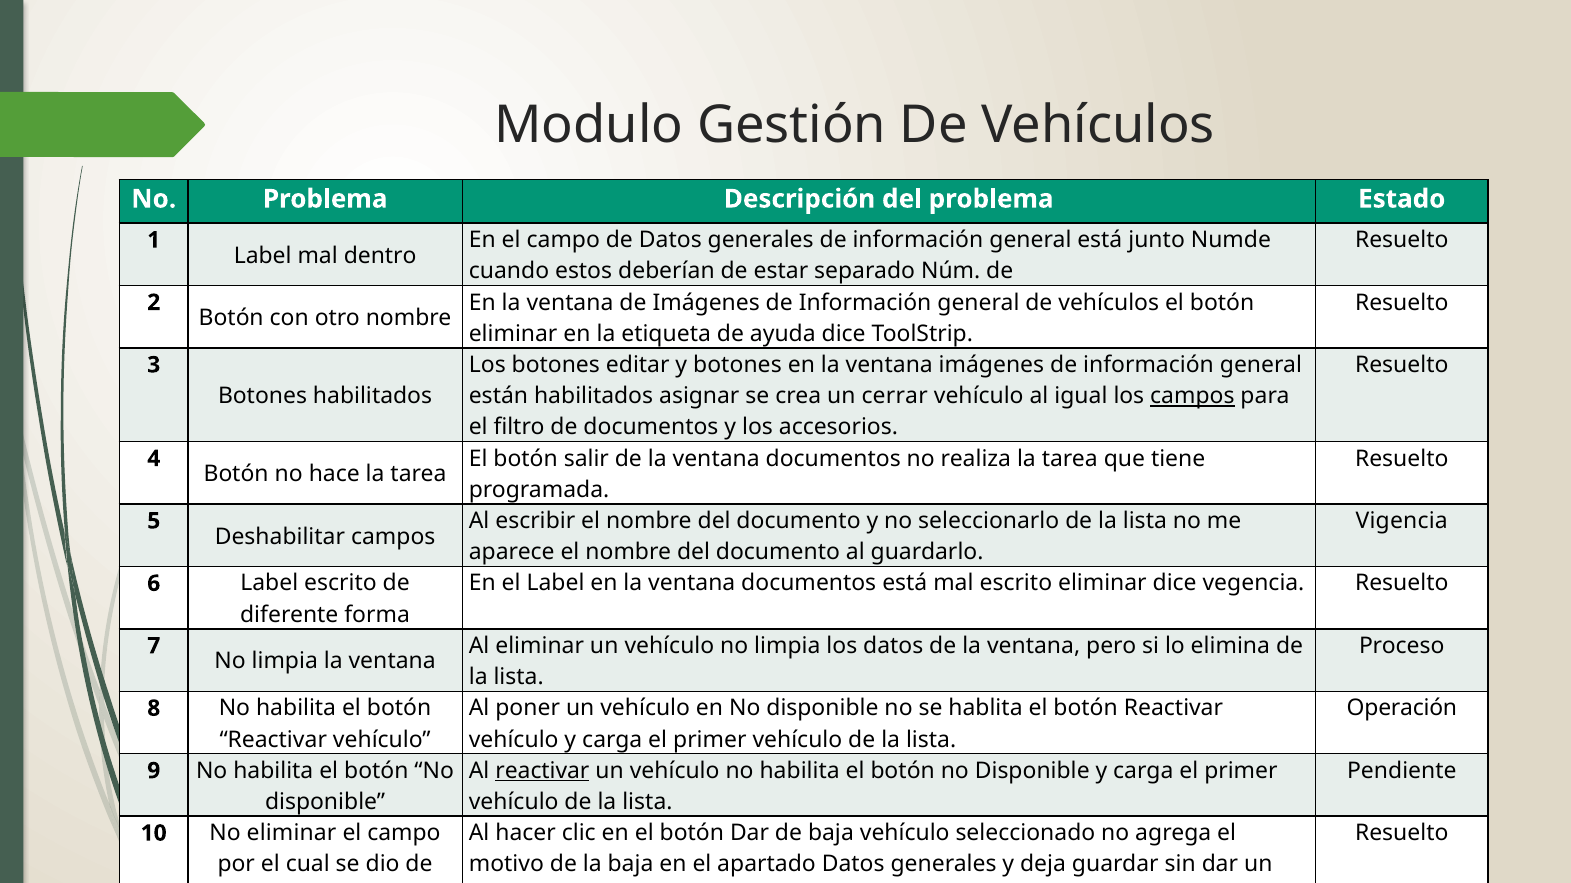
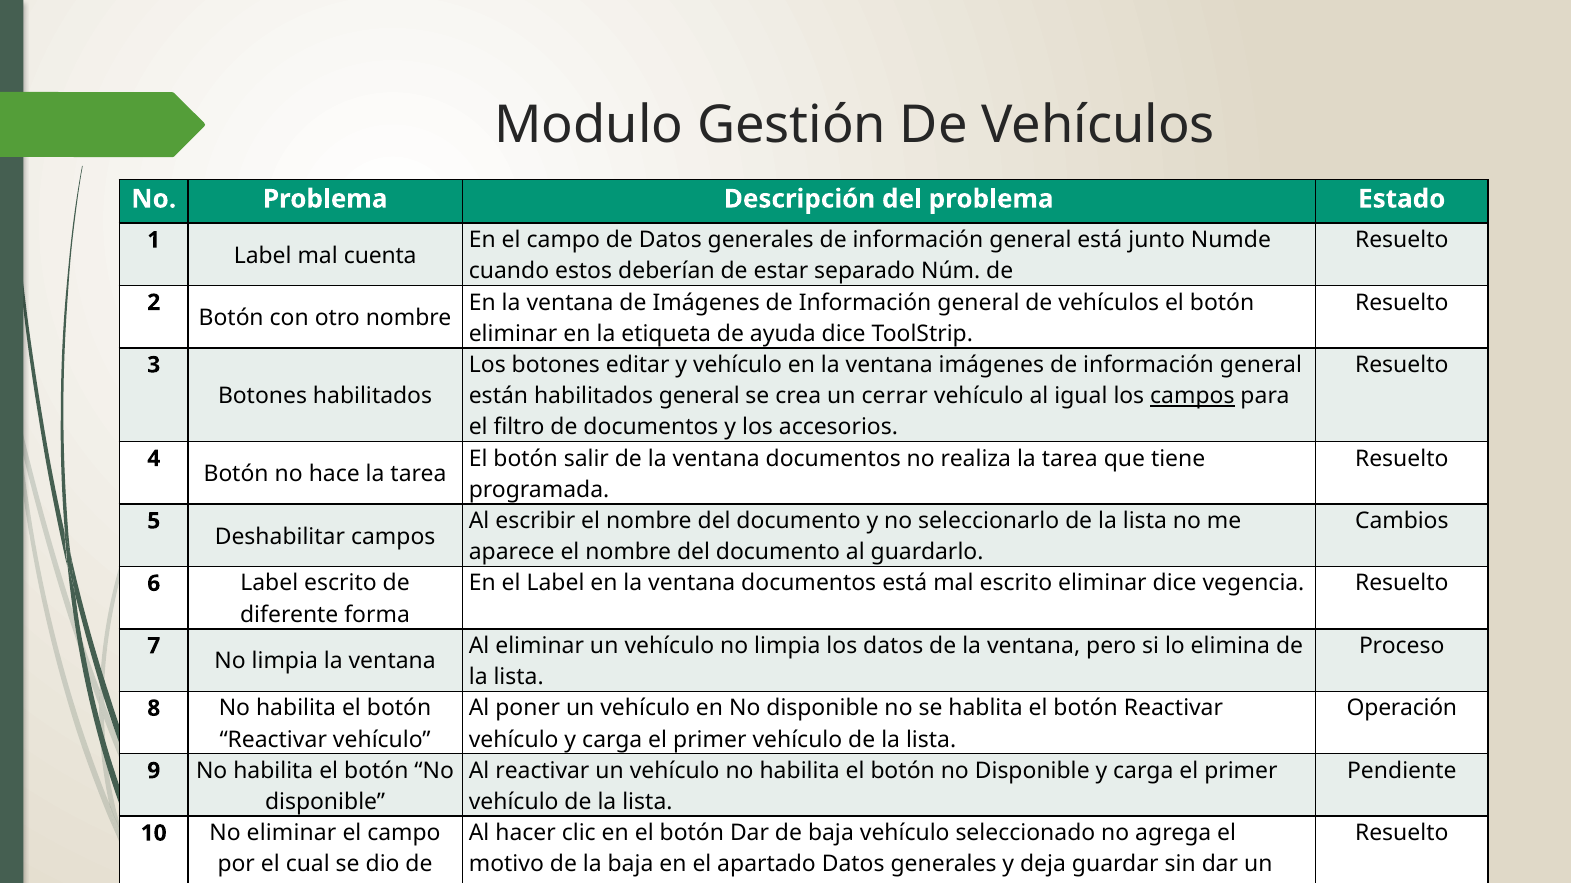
dentro: dentro -> cuenta
y botones: botones -> vehículo
habilitados asignar: asignar -> general
Vigencia: Vigencia -> Cambios
reactivar at (542, 771) underline: present -> none
